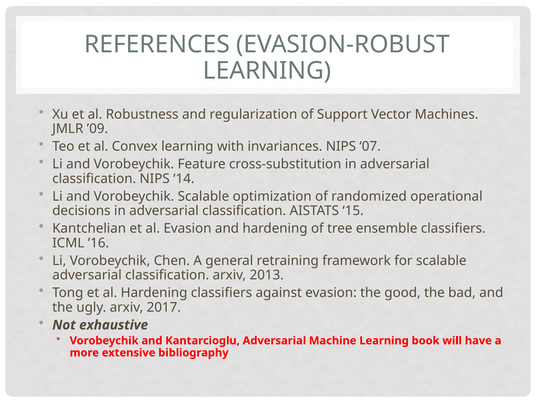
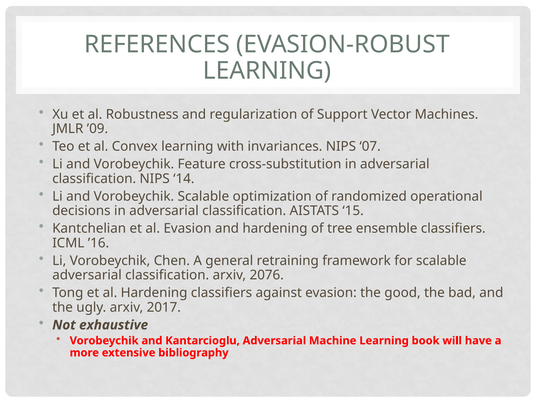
2013: 2013 -> 2076
